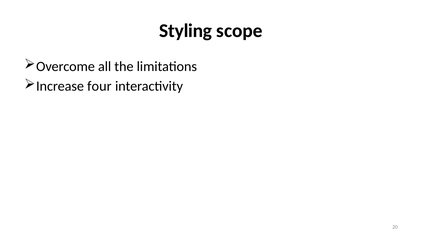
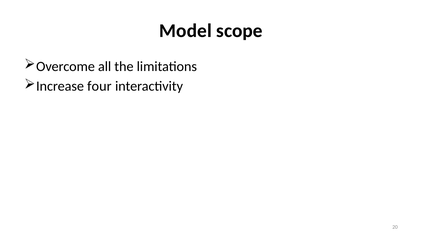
Styling: Styling -> Model
